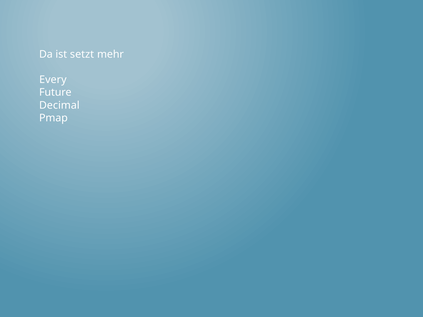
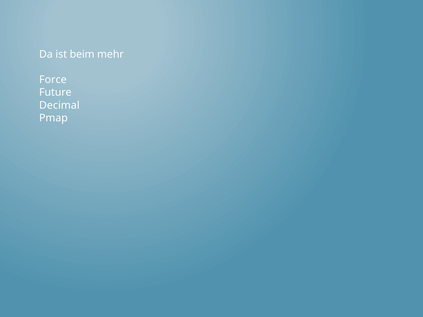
setzt: setzt -> beim
Every: Every -> Force
